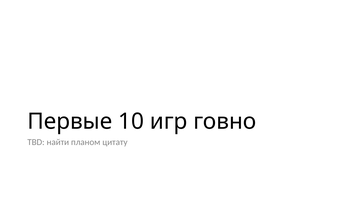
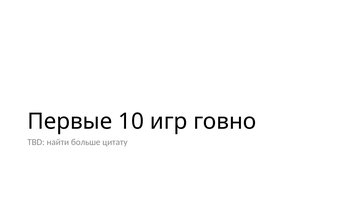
планом: планом -> больше
